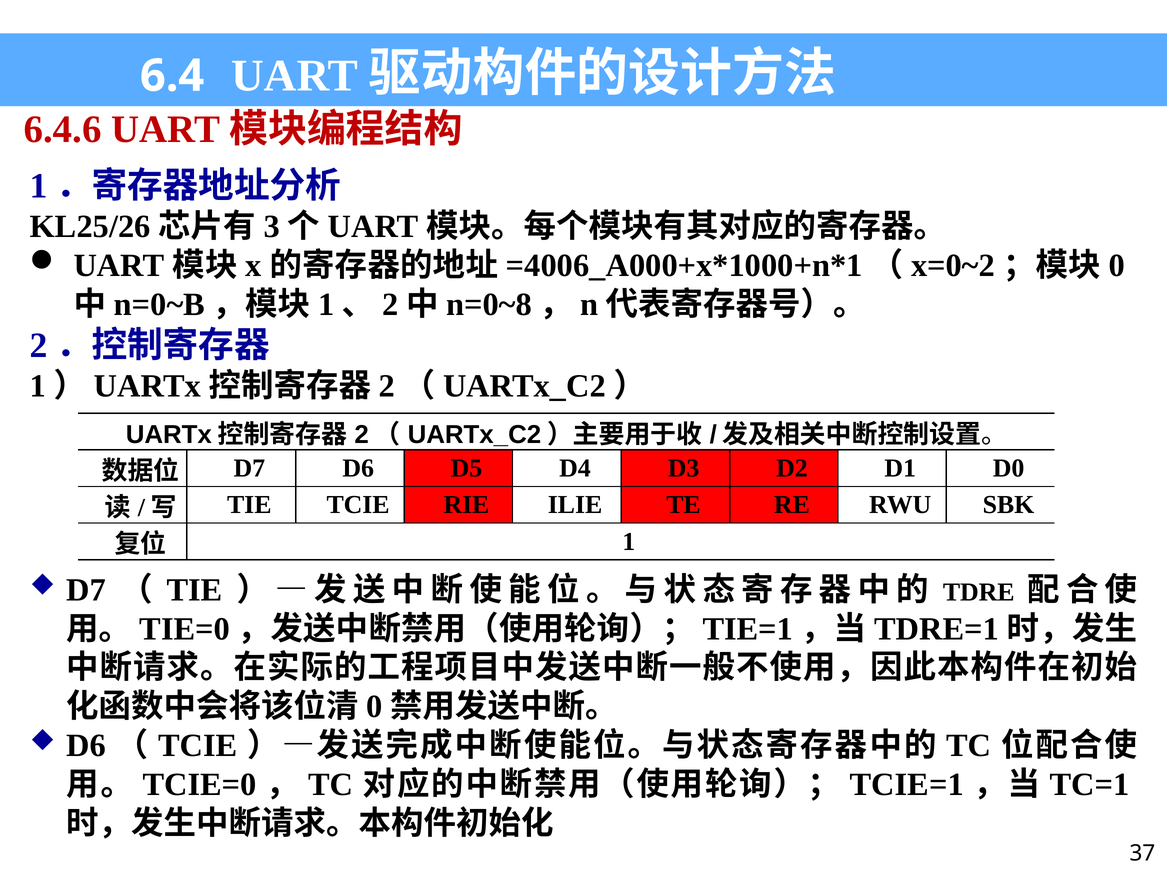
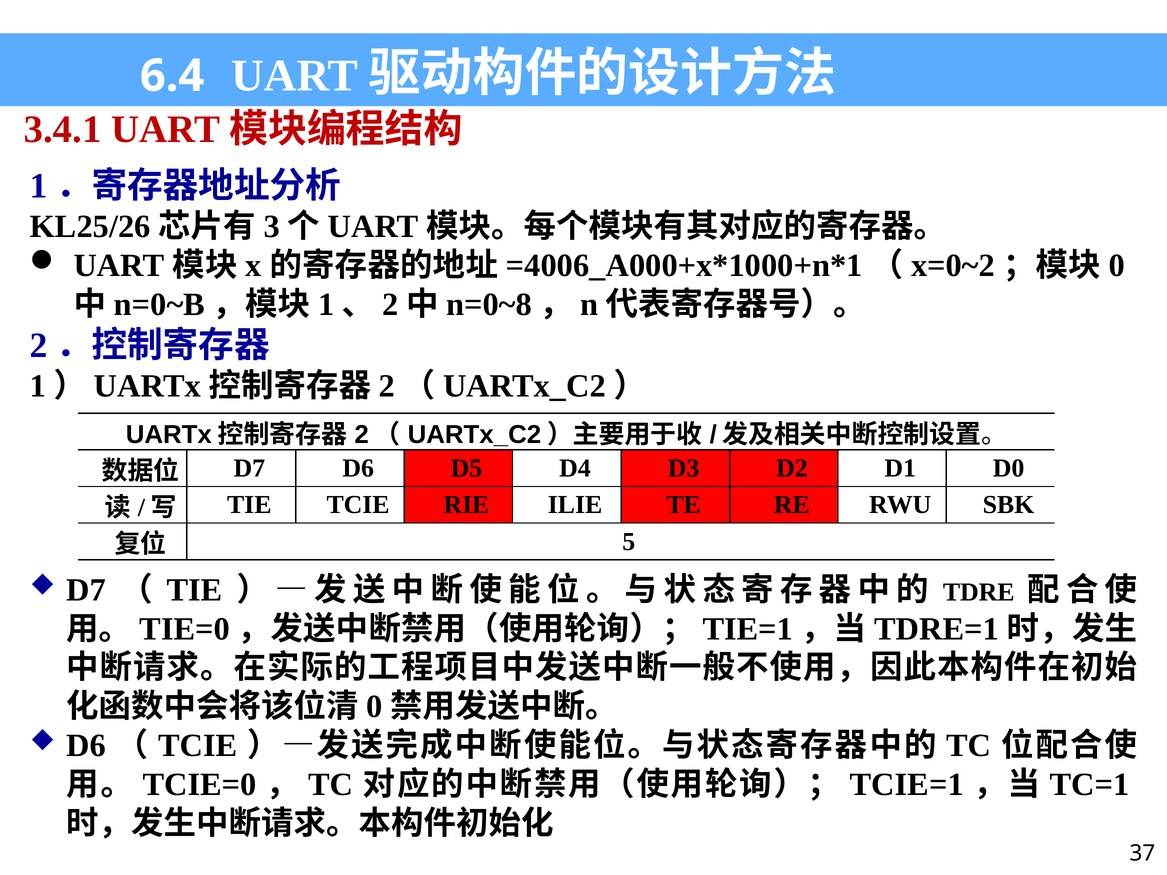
6.4.6: 6.4.6 -> 3.4.1
1: 1 -> 5
